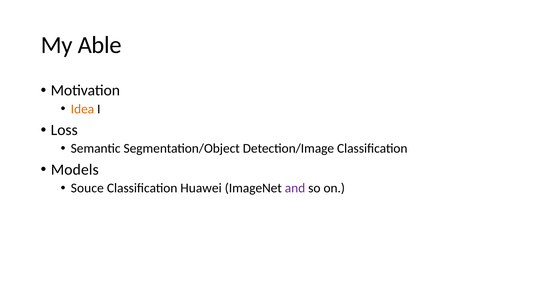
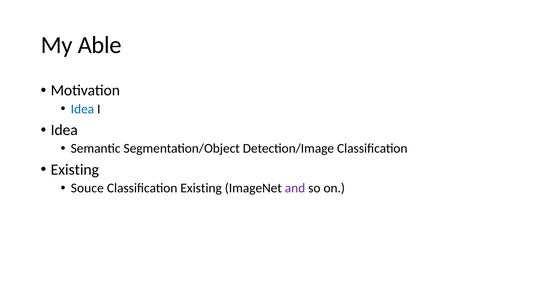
Idea at (82, 109) colour: orange -> blue
Loss at (64, 130): Loss -> Idea
Models at (75, 169): Models -> Existing
Classification Huawei: Huawei -> Existing
